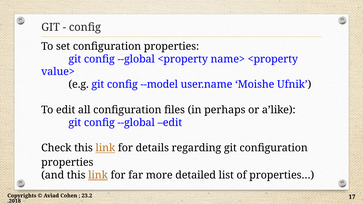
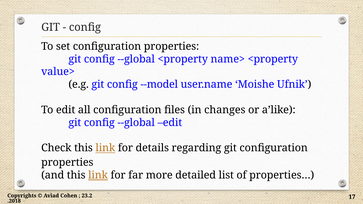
perhaps: perhaps -> changes
